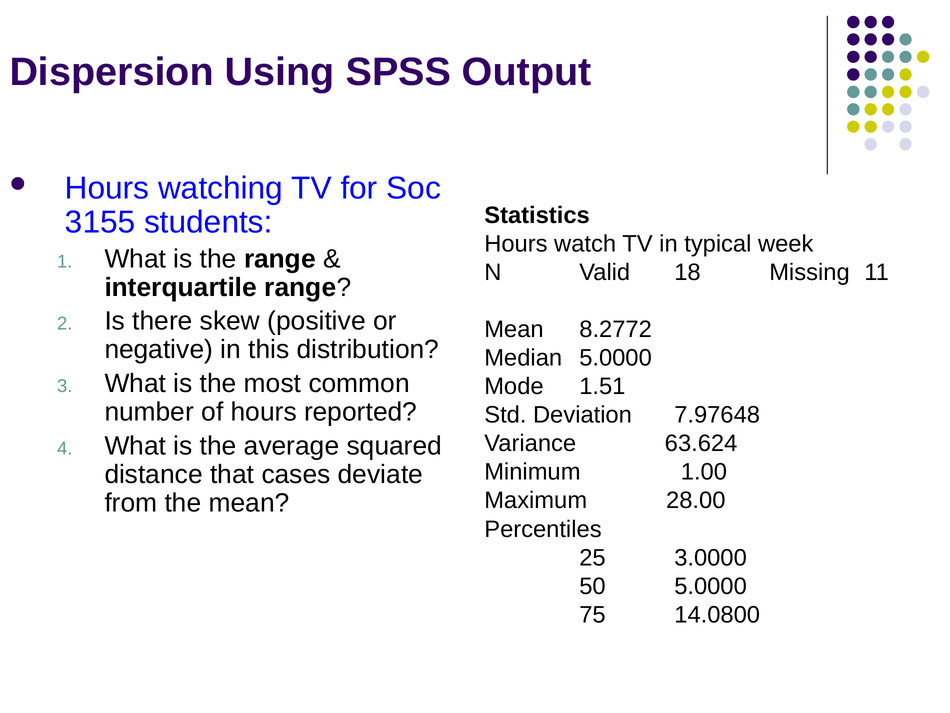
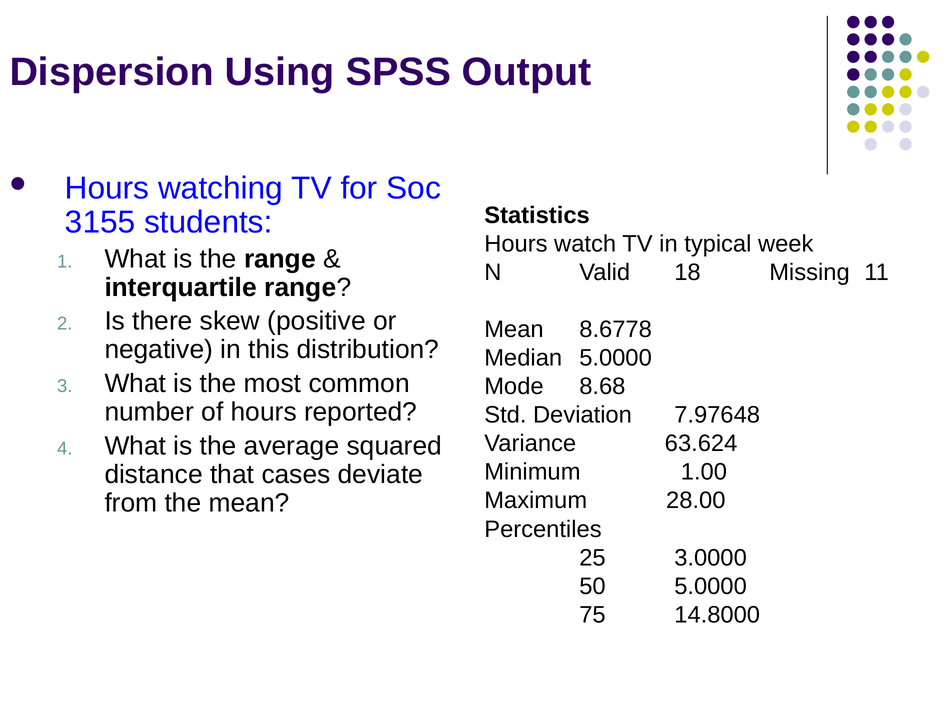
8.2772: 8.2772 -> 8.6778
1.51: 1.51 -> 8.68
14.0800: 14.0800 -> 14.8000
